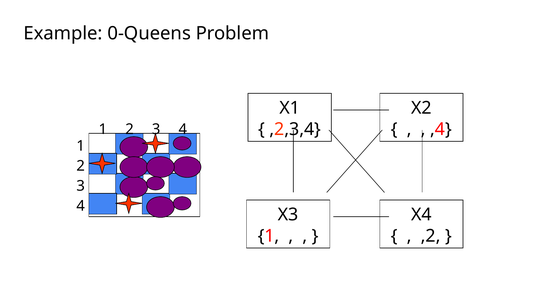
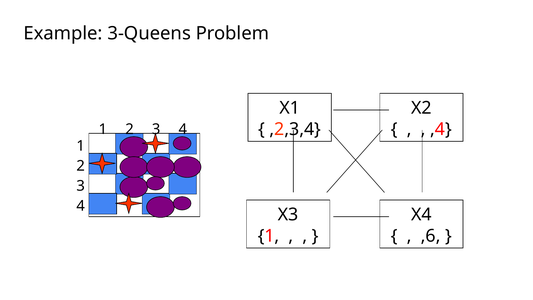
0-Queens: 0-Queens -> 3-Queens
,2: ,2 -> ,6
